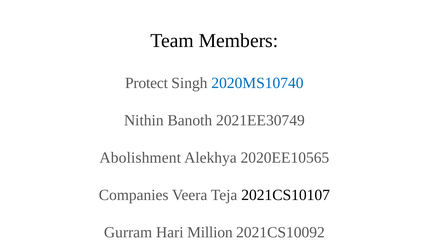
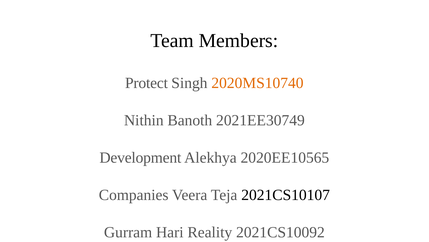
2020MS10740 colour: blue -> orange
Abolishment: Abolishment -> Development
Million: Million -> Reality
